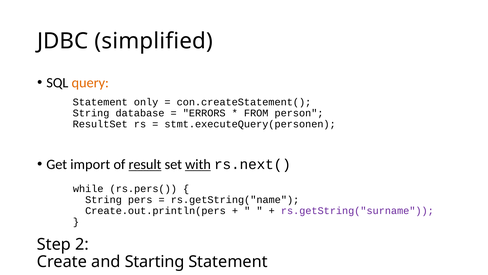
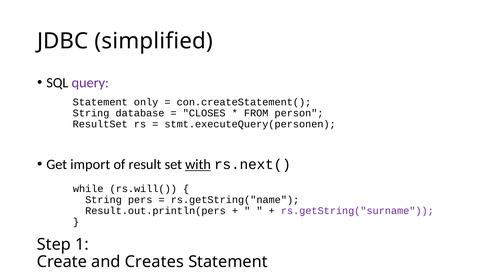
query colour: orange -> purple
ERRORS: ERRORS -> CLOSES
result underline: present -> none
rs.pers(: rs.pers( -> rs.will(
Create.out.println(pers: Create.out.println(pers -> Result.out.println(pers
2: 2 -> 1
Starting: Starting -> Creates
